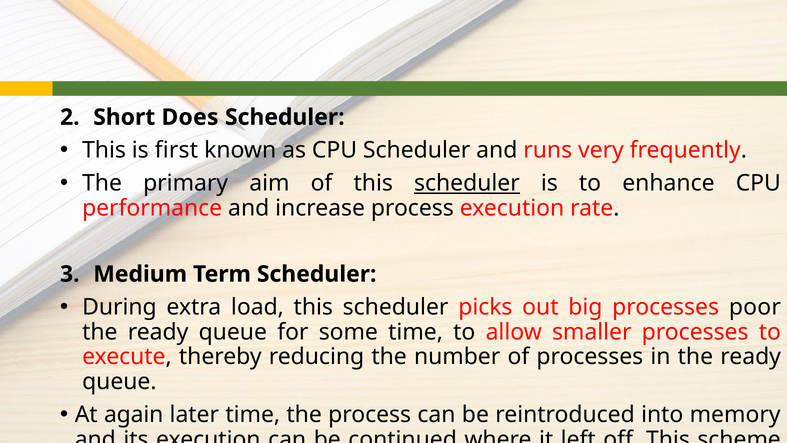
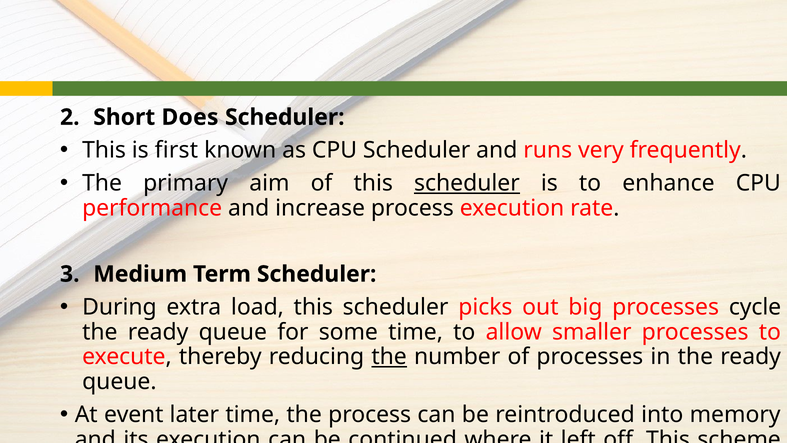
poor: poor -> cycle
the at (389, 357) underline: none -> present
again: again -> event
